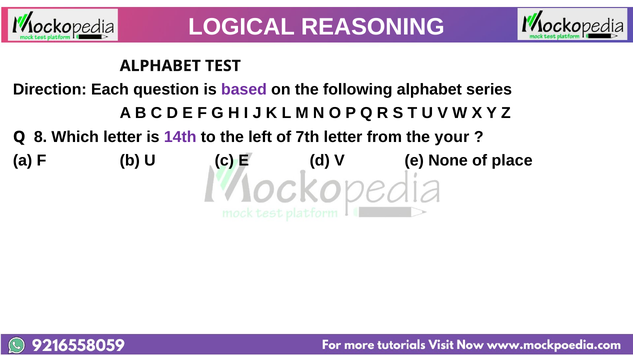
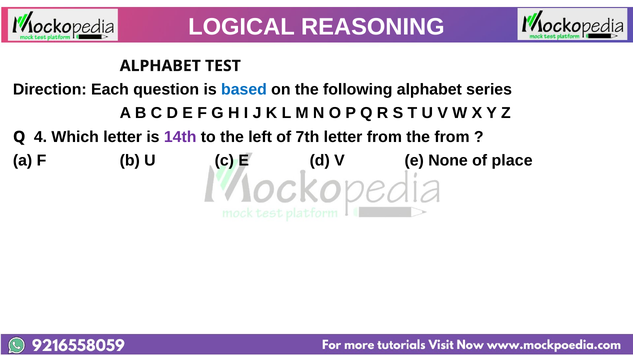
based colour: purple -> blue
8: 8 -> 4
the your: your -> from
